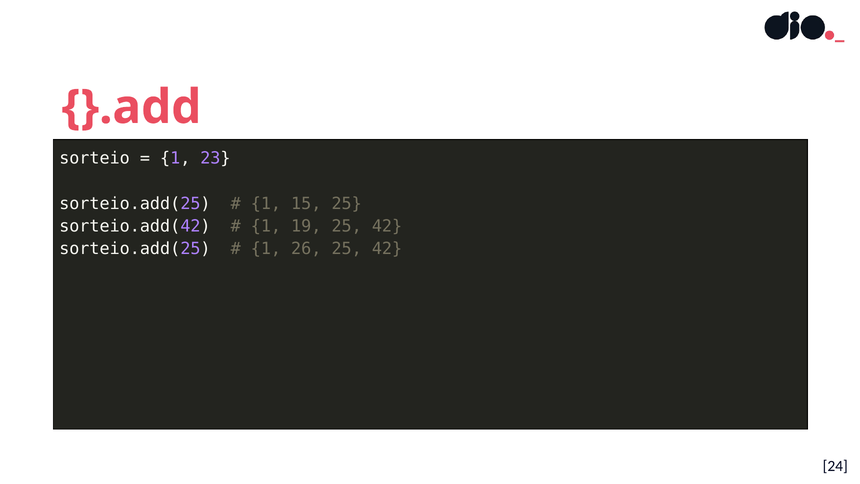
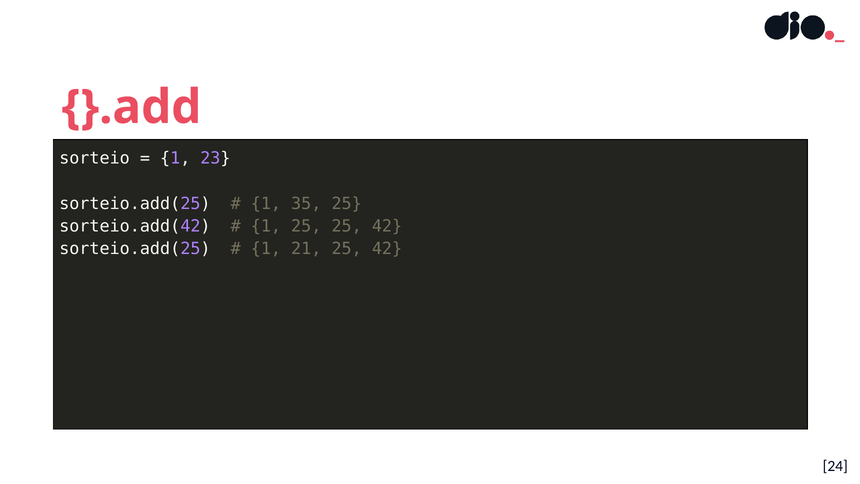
15: 15 -> 35
1 19: 19 -> 25
26: 26 -> 21
